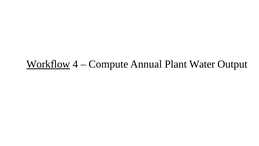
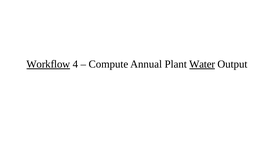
Water underline: none -> present
